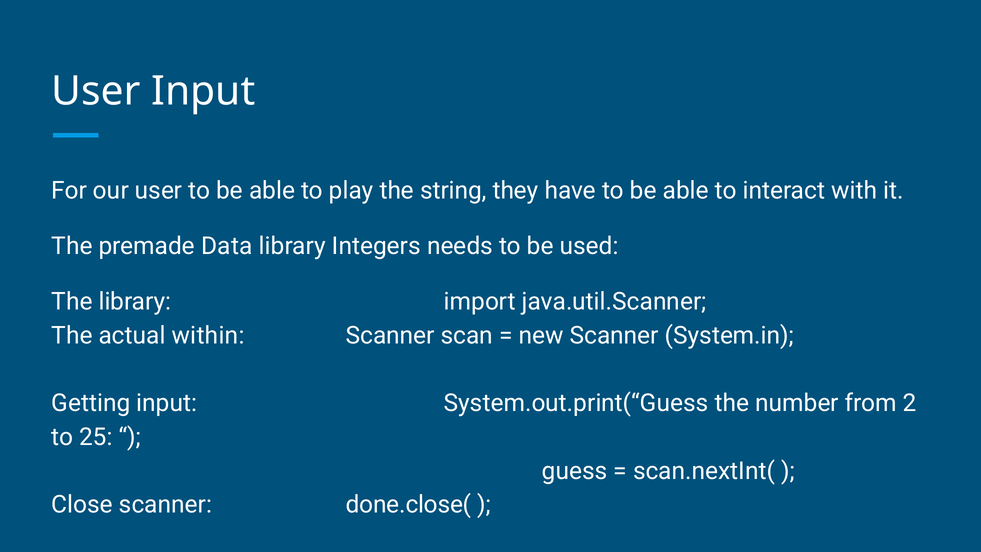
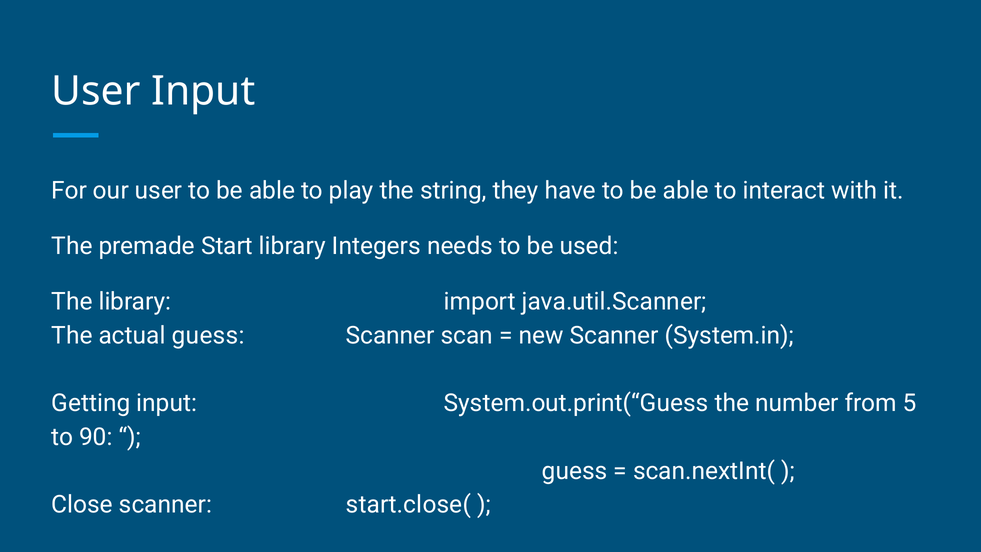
Data: Data -> Start
actual within: within -> guess
2: 2 -> 5
25: 25 -> 90
done.close(: done.close( -> start.close(
